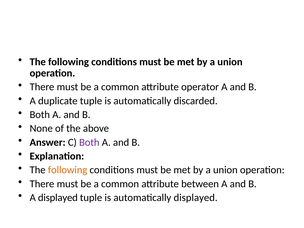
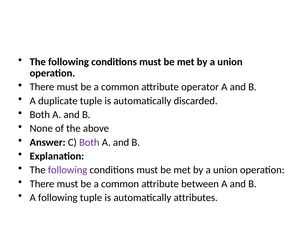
following at (68, 170) colour: orange -> purple
A displayed: displayed -> following
automatically displayed: displayed -> attributes
